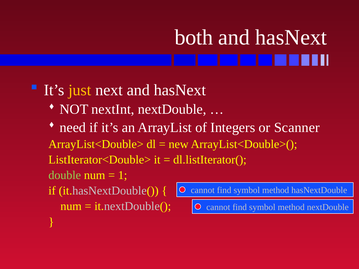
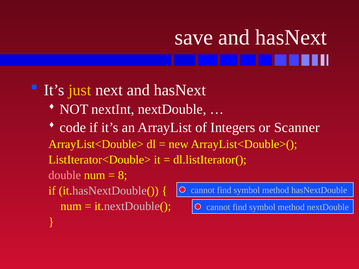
both: both -> save
need: need -> code
double colour: light green -> pink
1: 1 -> 8
